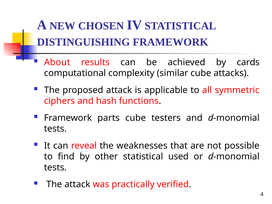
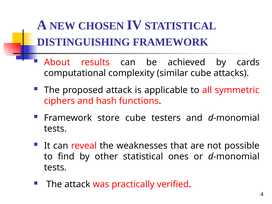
parts: parts -> store
used: used -> ones
